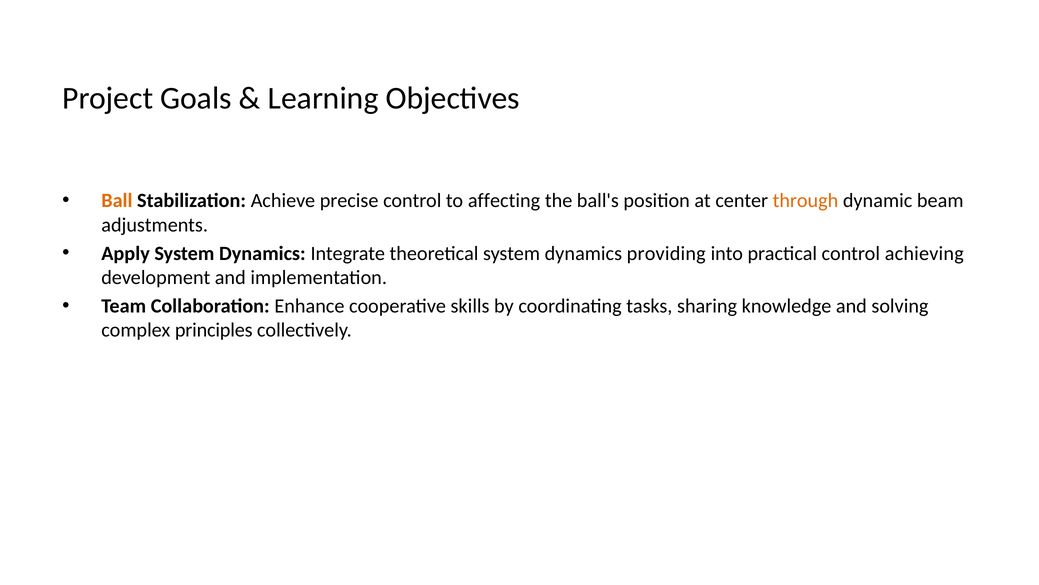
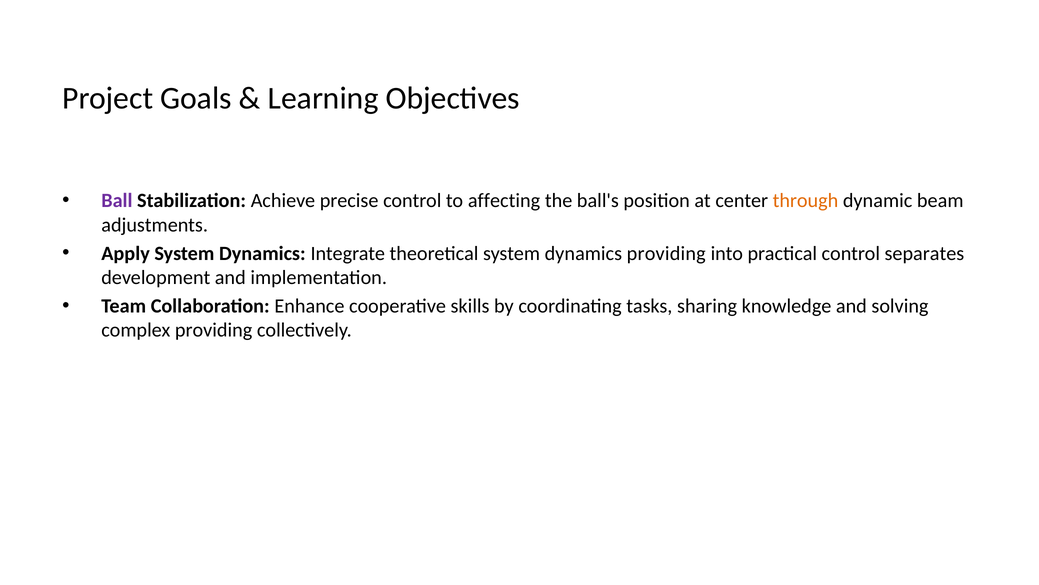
Ball colour: orange -> purple
achieving: achieving -> separates
complex principles: principles -> providing
